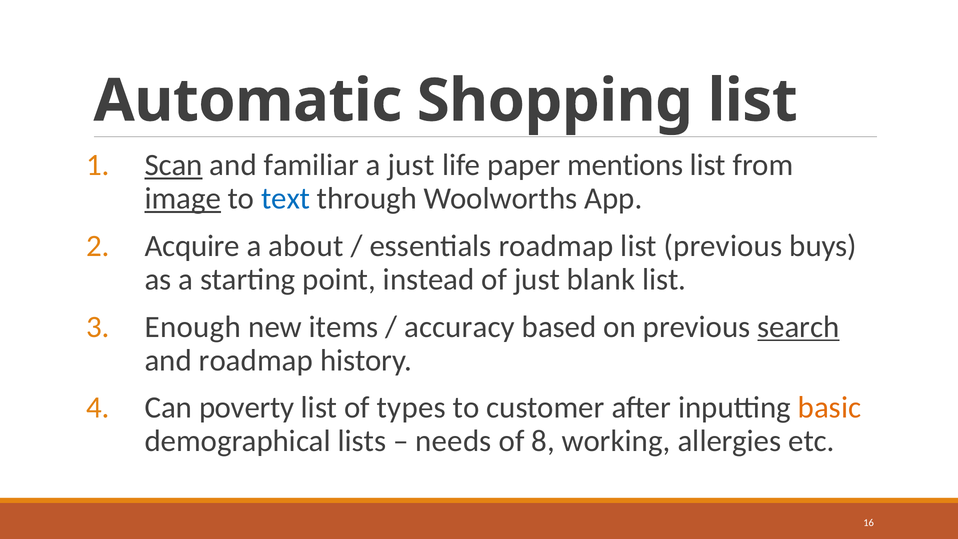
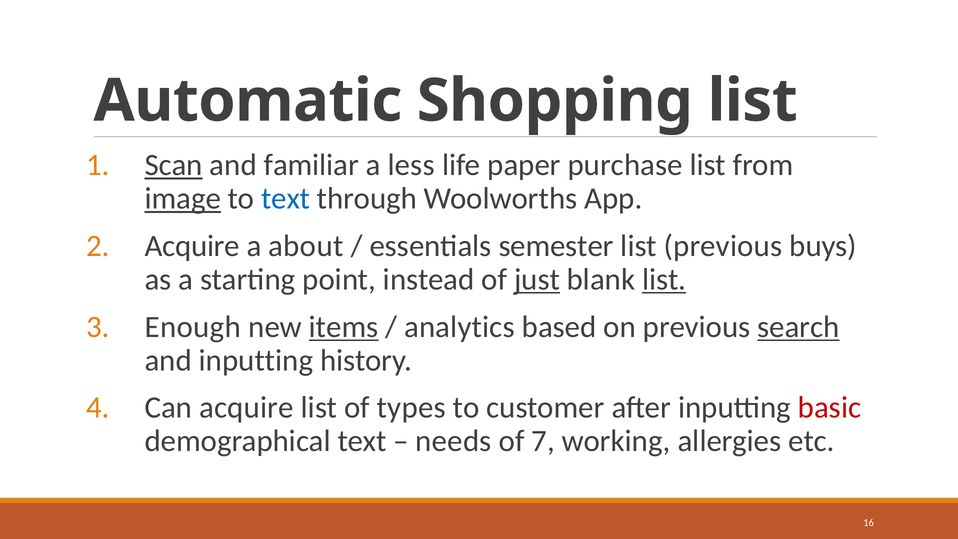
a just: just -> less
mentions: mentions -> purchase
essentials roadmap: roadmap -> semester
just at (537, 279) underline: none -> present
list at (664, 279) underline: none -> present
items underline: none -> present
accuracy: accuracy -> analytics
and roadmap: roadmap -> inputting
Can poverty: poverty -> acquire
basic colour: orange -> red
demographical lists: lists -> text
8: 8 -> 7
